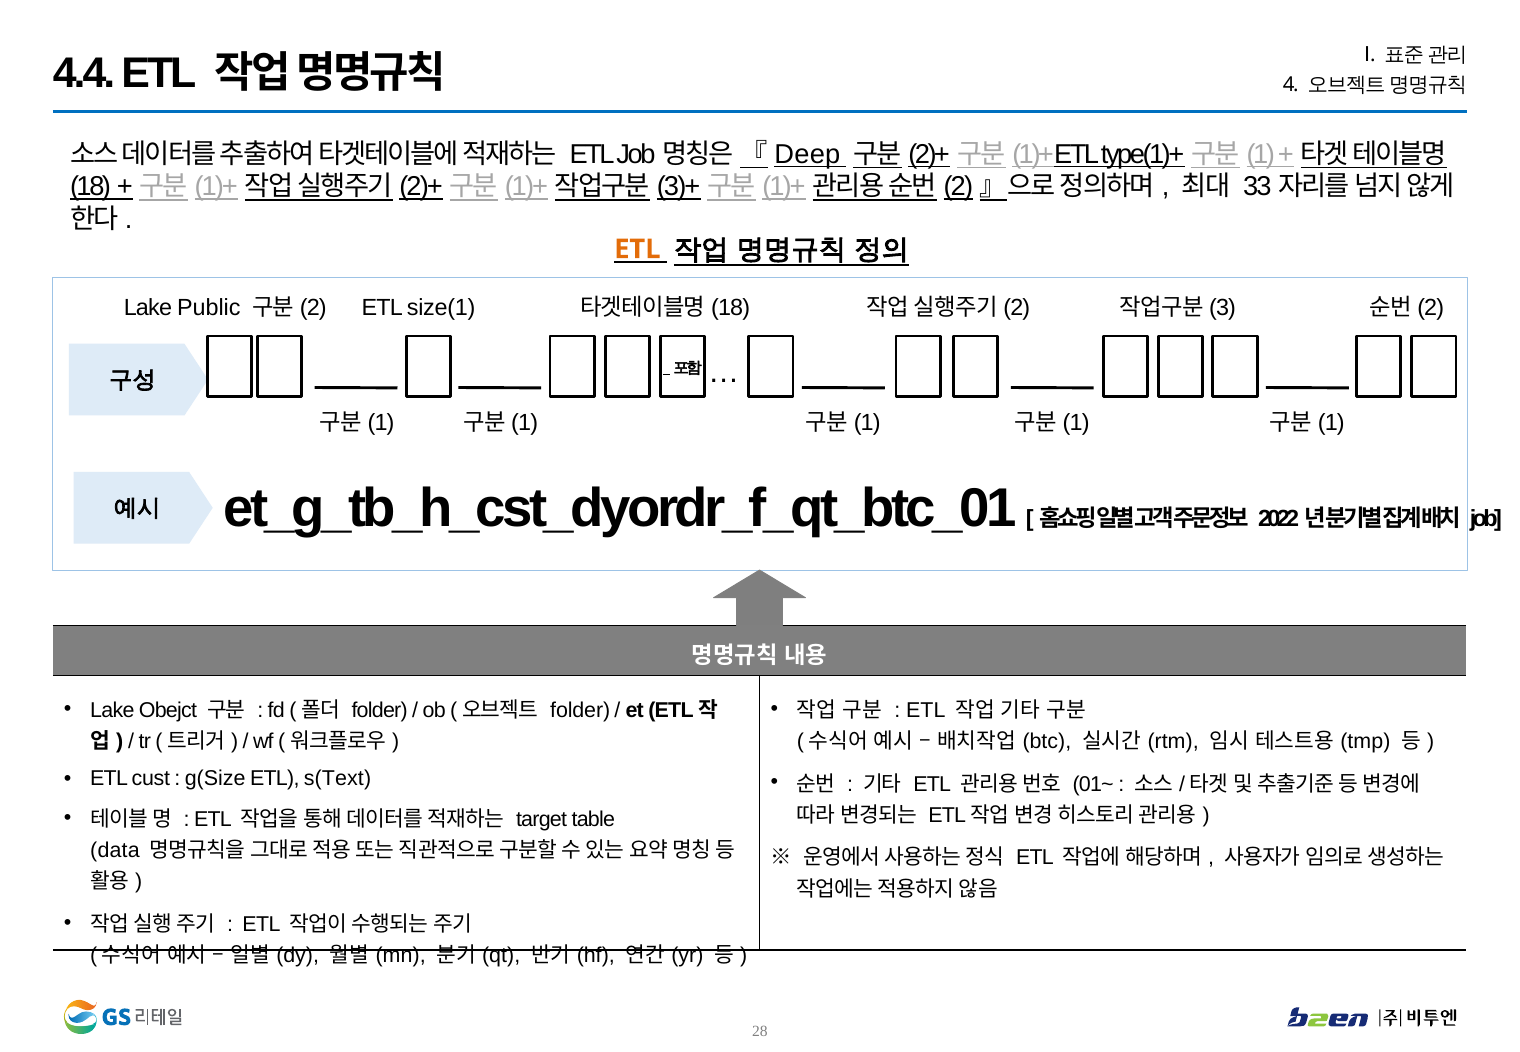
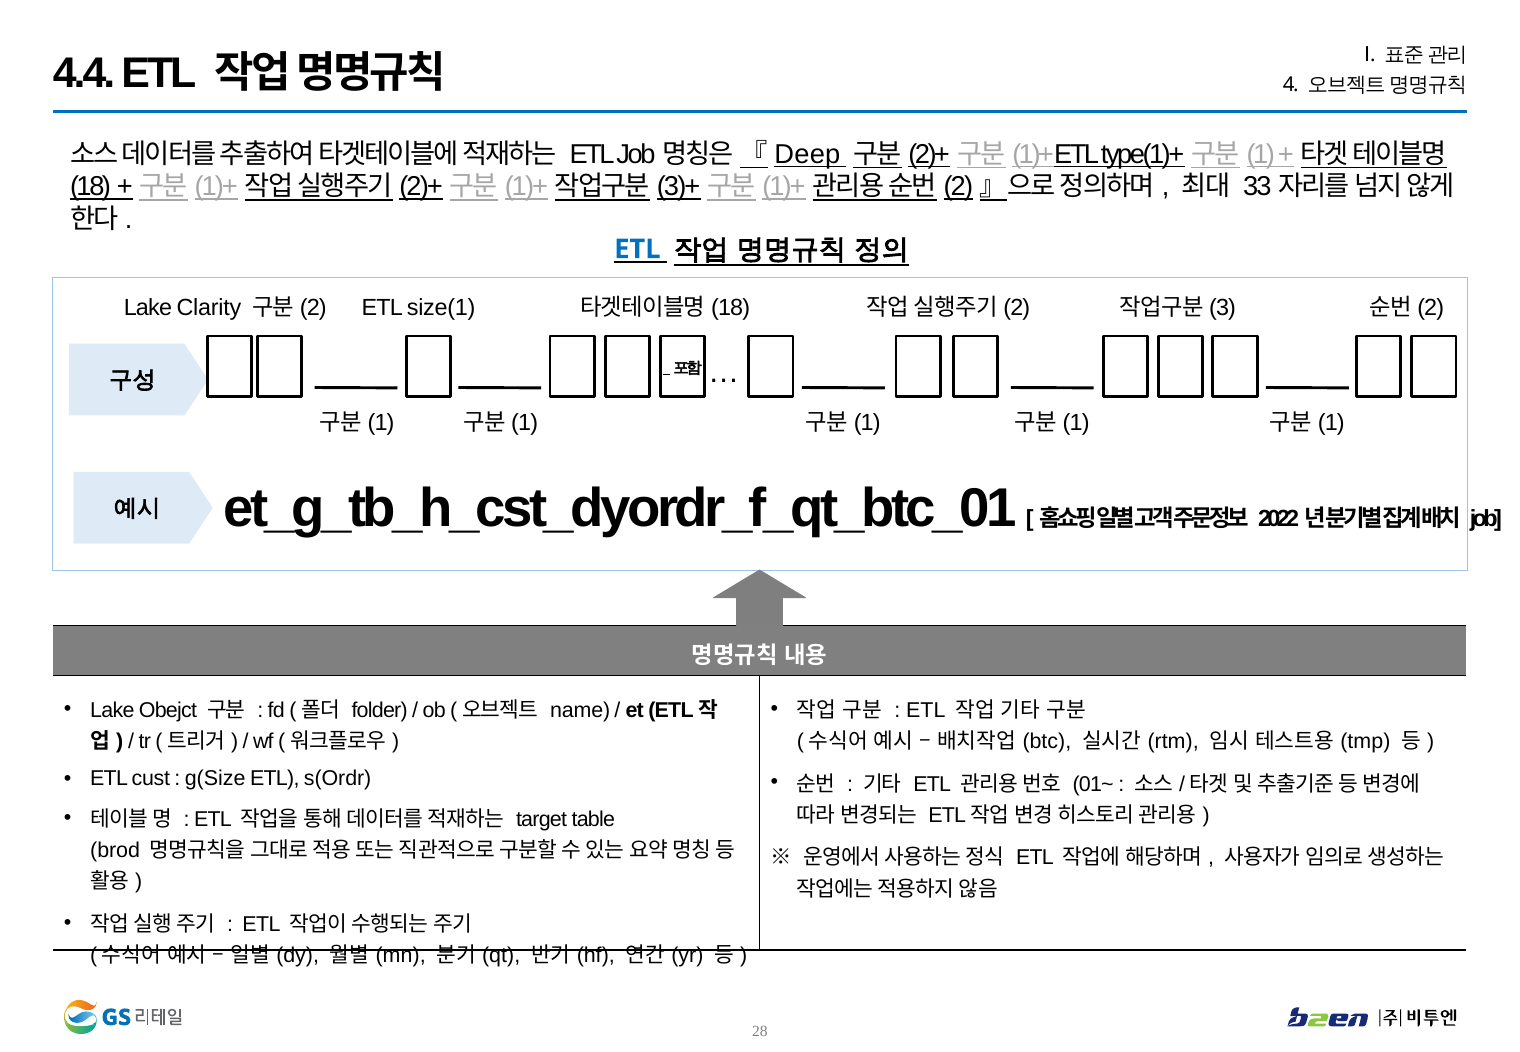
ETL at (637, 249) colour: orange -> blue
Public: Public -> Clarity
folder at (580, 710): folder -> name
s(Text: s(Text -> s(Ordr
data: data -> brod
